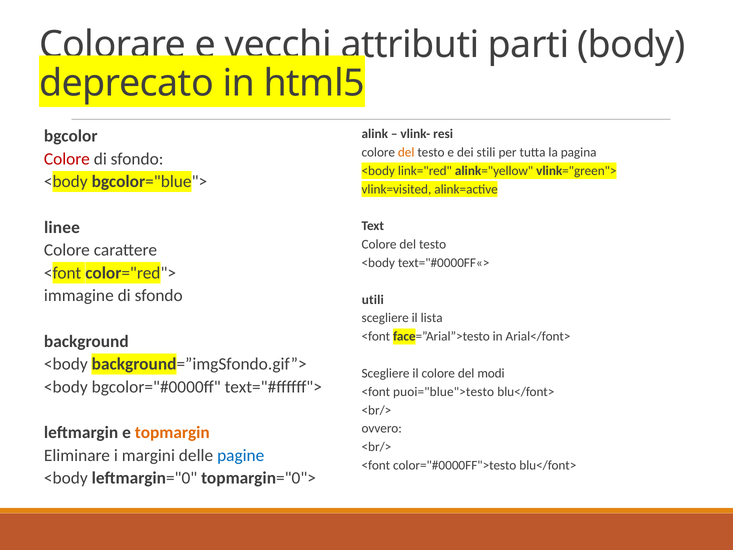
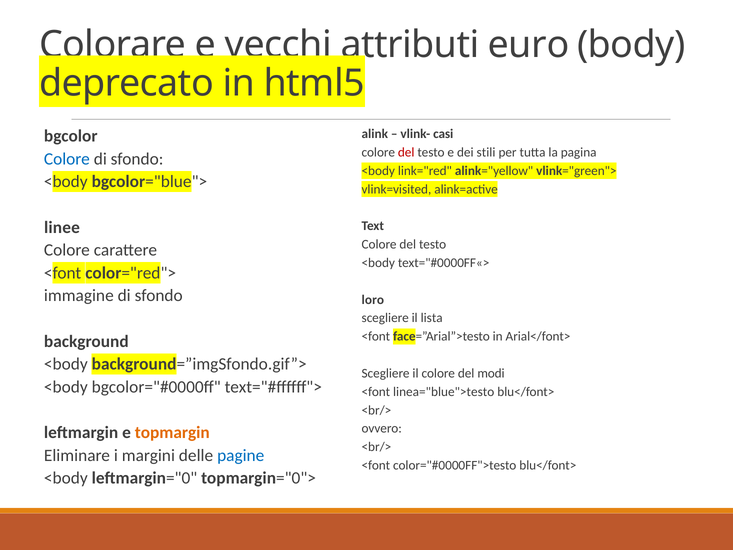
parti: parti -> euro
resi: resi -> casi
del at (406, 152) colour: orange -> red
Colore at (67, 159) colour: red -> blue
utili: utili -> loro
puoi="blue">testo: puoi="blue">testo -> linea="blue">testo
